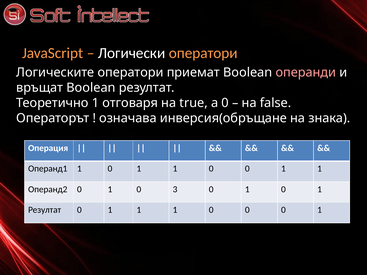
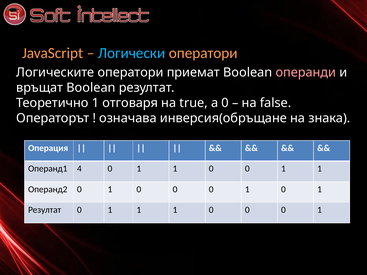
Логически colour: white -> light blue
Операнд1 1: 1 -> 4
0 1 0 3: 3 -> 0
